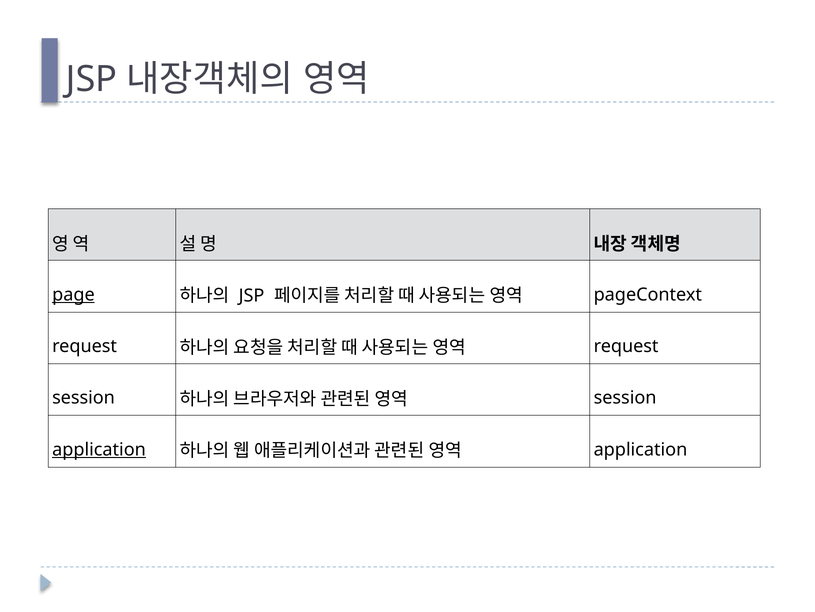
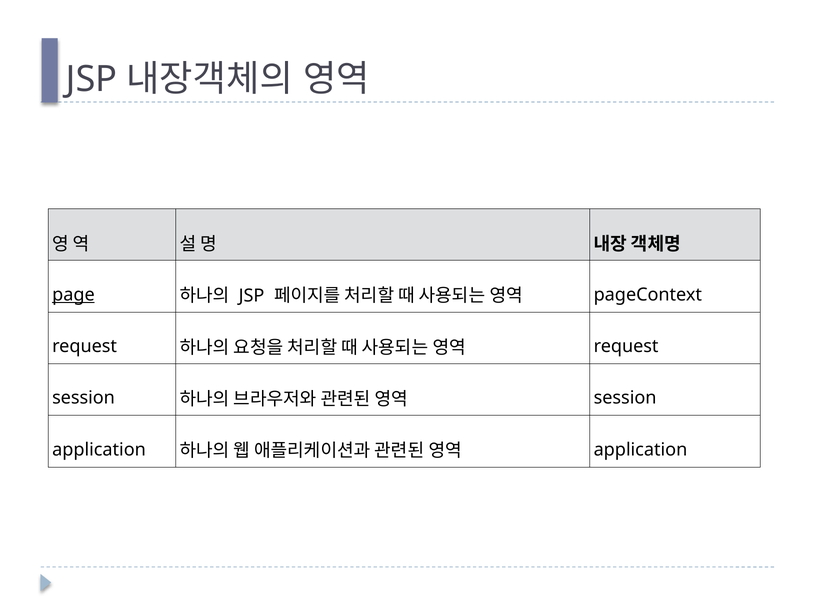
application at (99, 449) underline: present -> none
